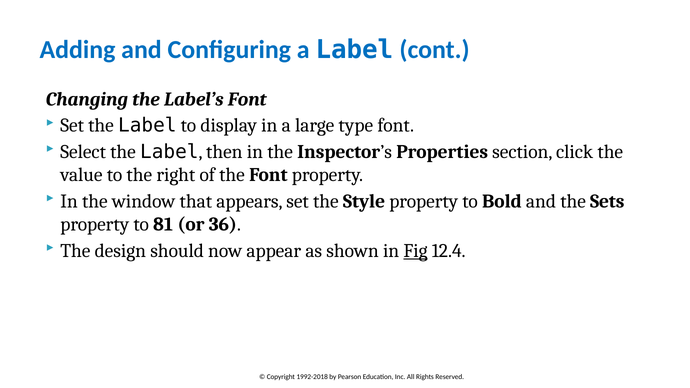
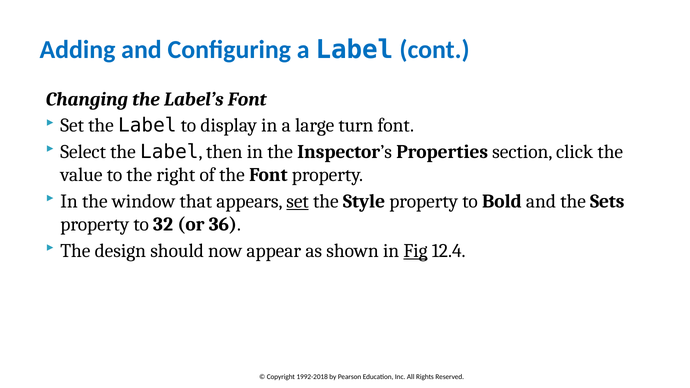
type: type -> turn
set at (298, 201) underline: none -> present
81: 81 -> 32
